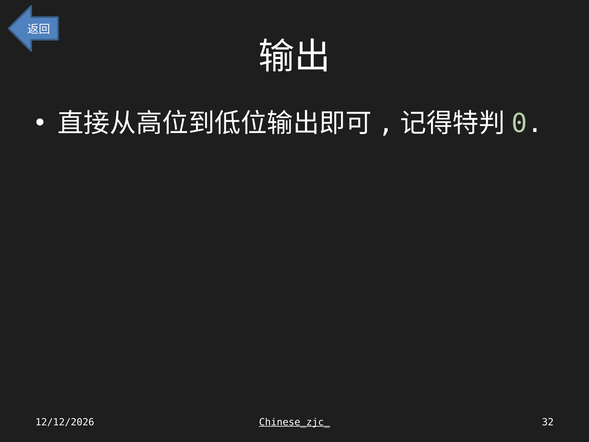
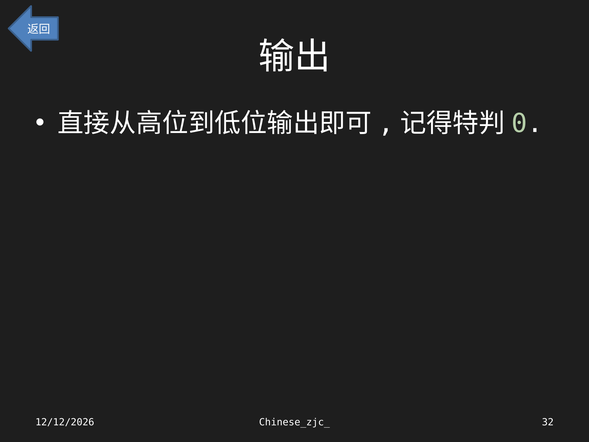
Chinese_zjc_ underline: present -> none
